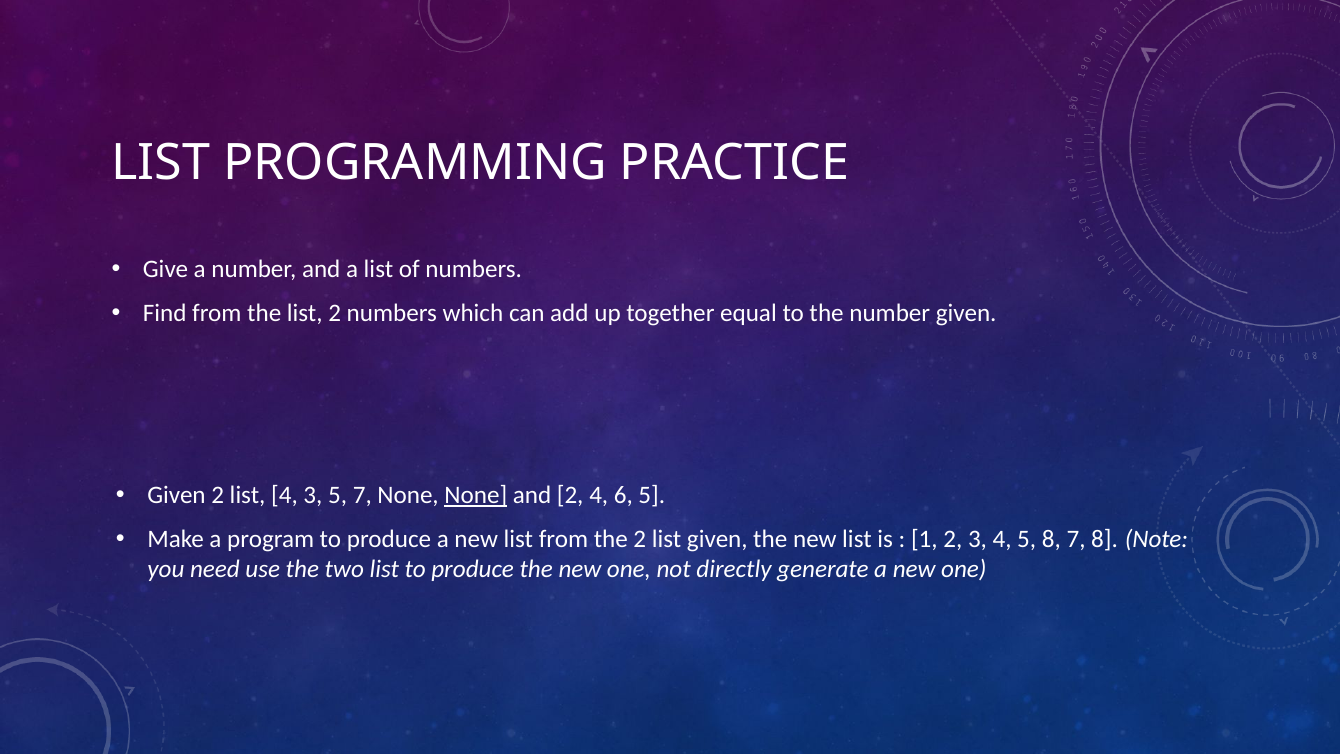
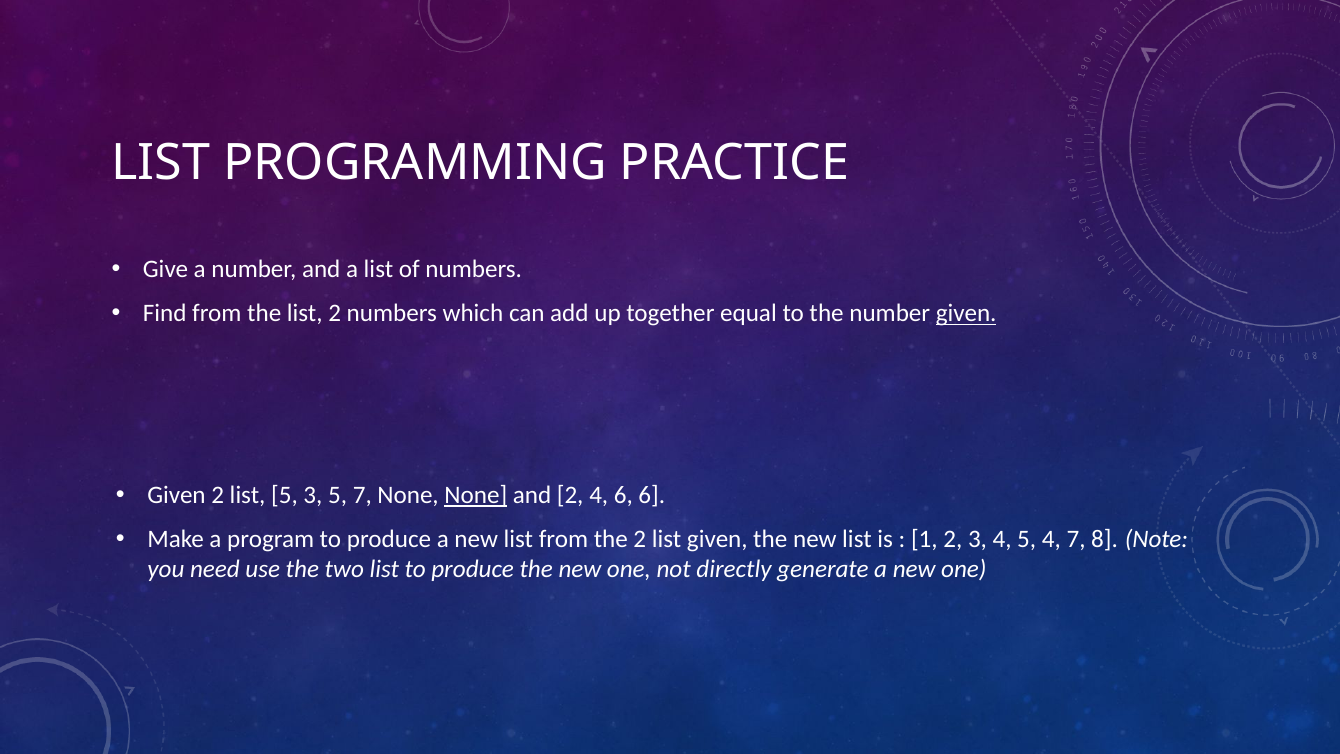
given at (966, 313) underline: none -> present
list 4: 4 -> 5
6 5: 5 -> 6
5 8: 8 -> 4
